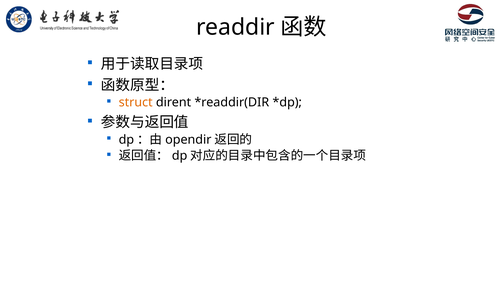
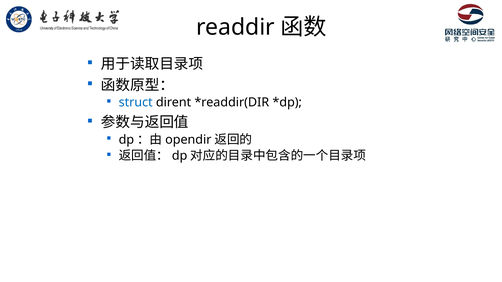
struct colour: orange -> blue
